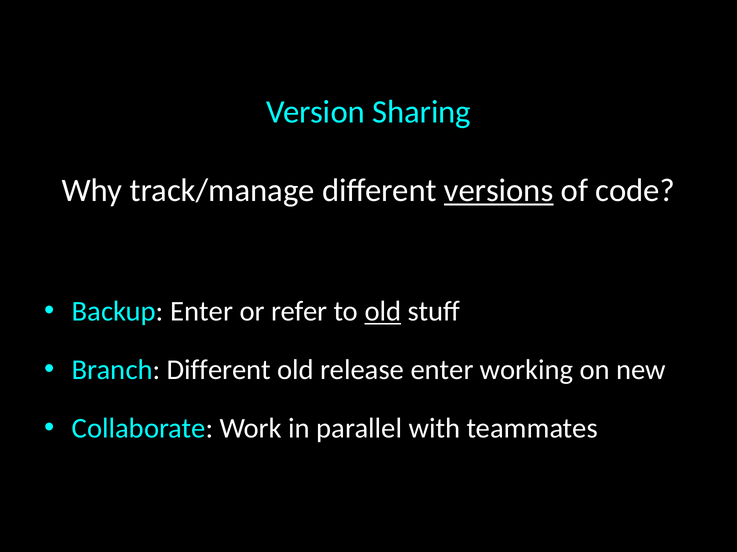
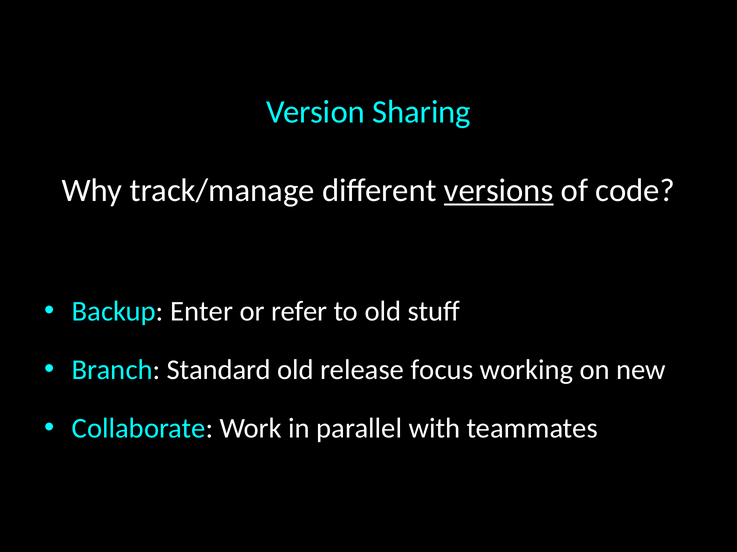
old at (383, 312) underline: present -> none
Branch Different: Different -> Standard
release enter: enter -> focus
